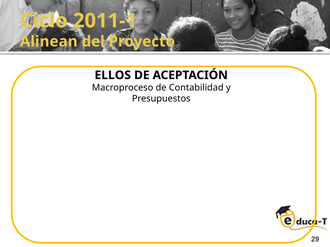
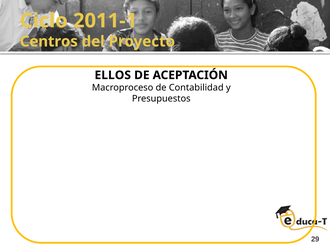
Alinean: Alinean -> Centros
